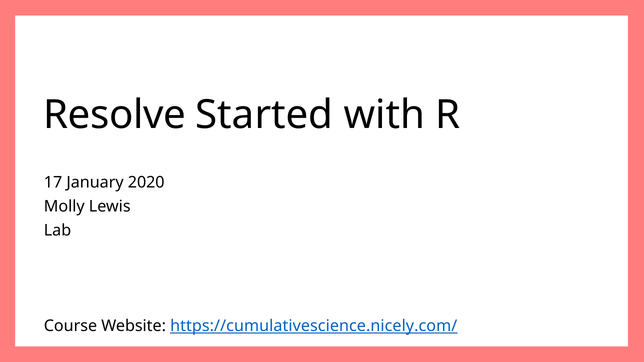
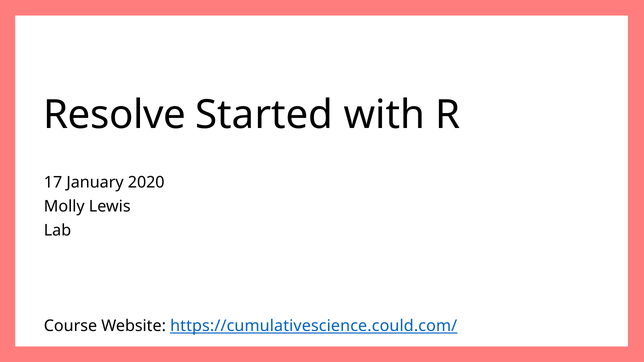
https://cumulativescience.nicely.com/: https://cumulativescience.nicely.com/ -> https://cumulativescience.could.com/
